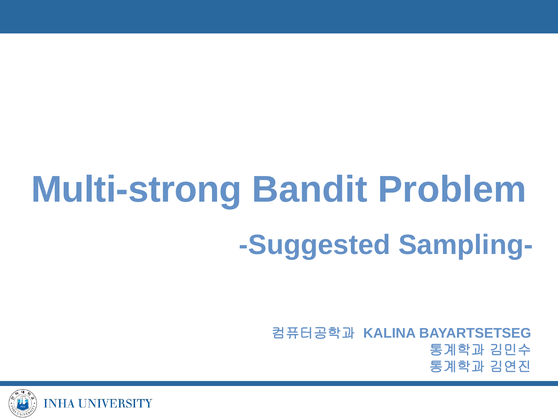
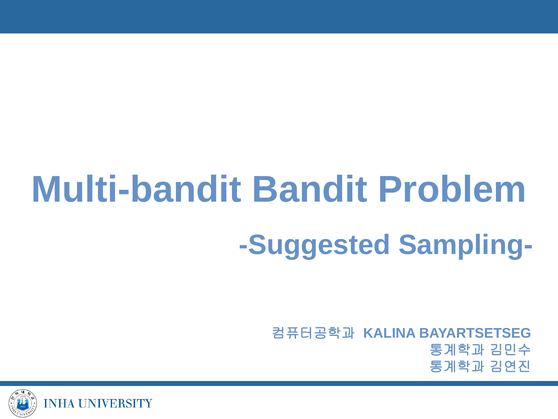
Multi-strong: Multi-strong -> Multi-bandit
